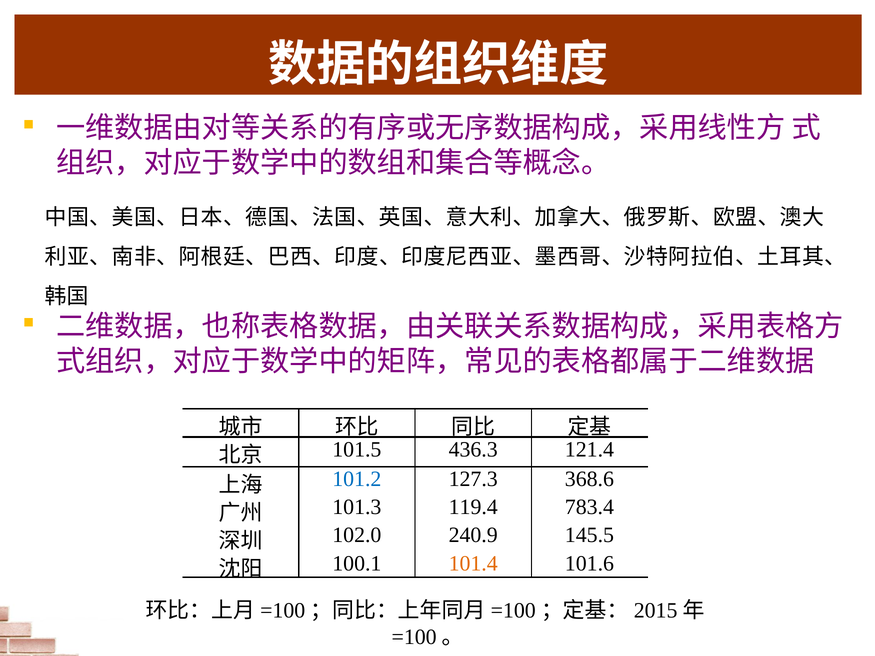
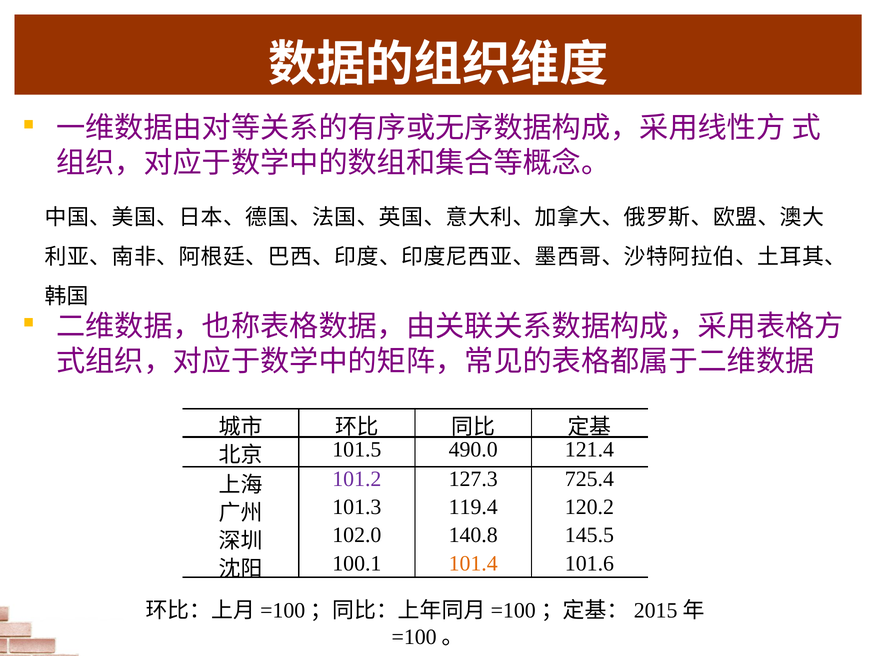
436.3: 436.3 -> 490.0
101.2 colour: blue -> purple
368.6: 368.6 -> 725.4
783.4: 783.4 -> 120.2
240.9: 240.9 -> 140.8
